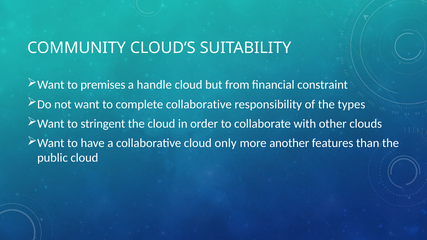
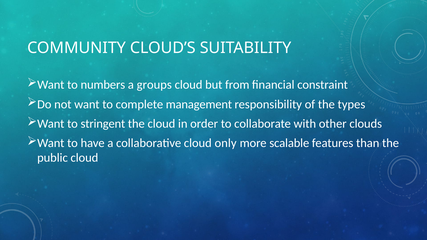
premises: premises -> numbers
handle: handle -> groups
complete collaborative: collaborative -> management
another: another -> scalable
